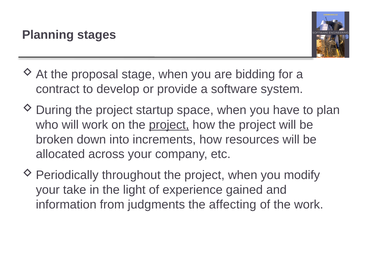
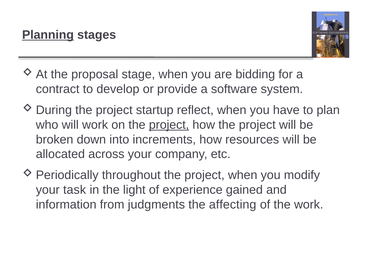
Planning underline: none -> present
space: space -> reflect
take: take -> task
